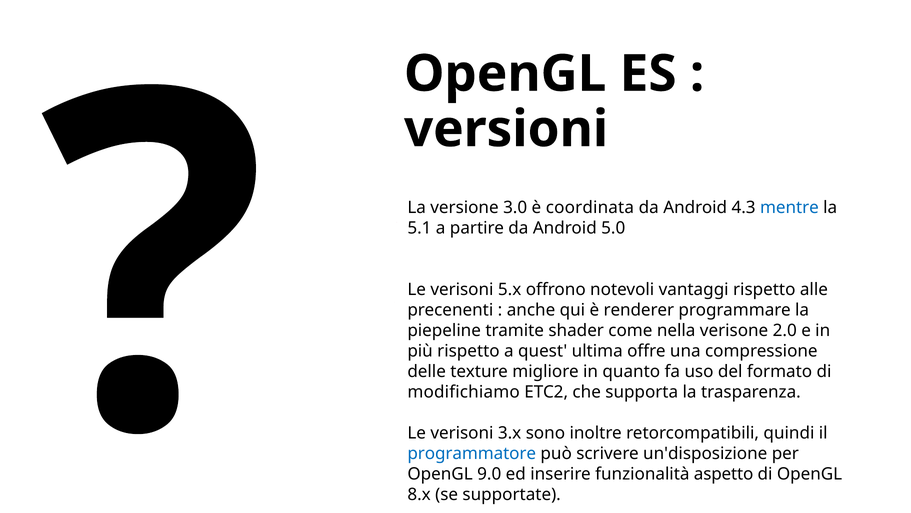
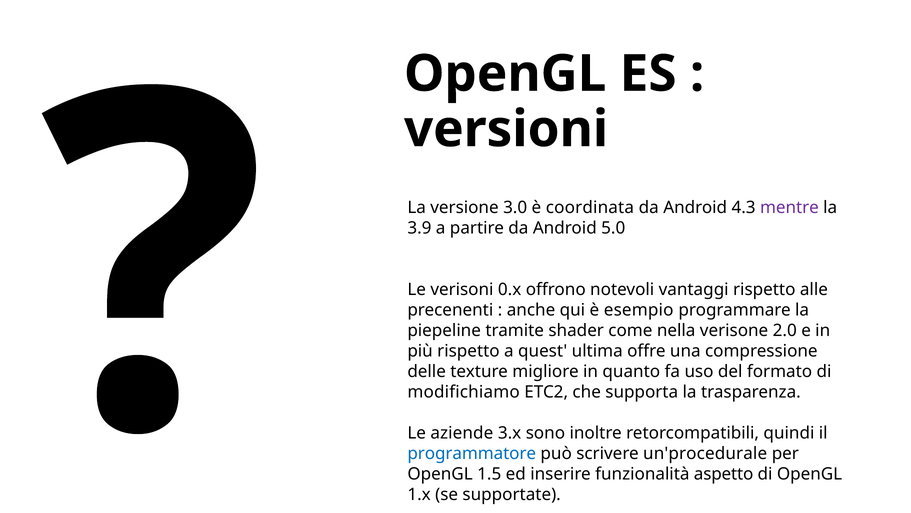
mentre colour: blue -> purple
5.1: 5.1 -> 3.9
5.x: 5.x -> 0.x
renderer: renderer -> esempio
verisoni at (462, 433): verisoni -> aziende
un'disposizione: un'disposizione -> un'procedurale
9.0: 9.0 -> 1.5
8.x: 8.x -> 1.x
